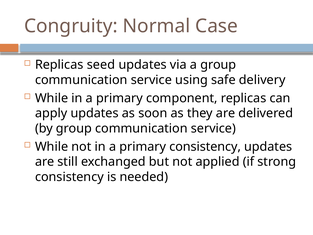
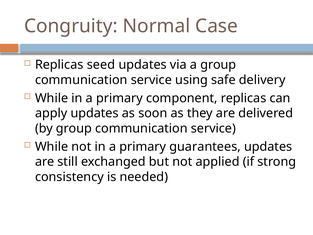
primary consistency: consistency -> guarantees
